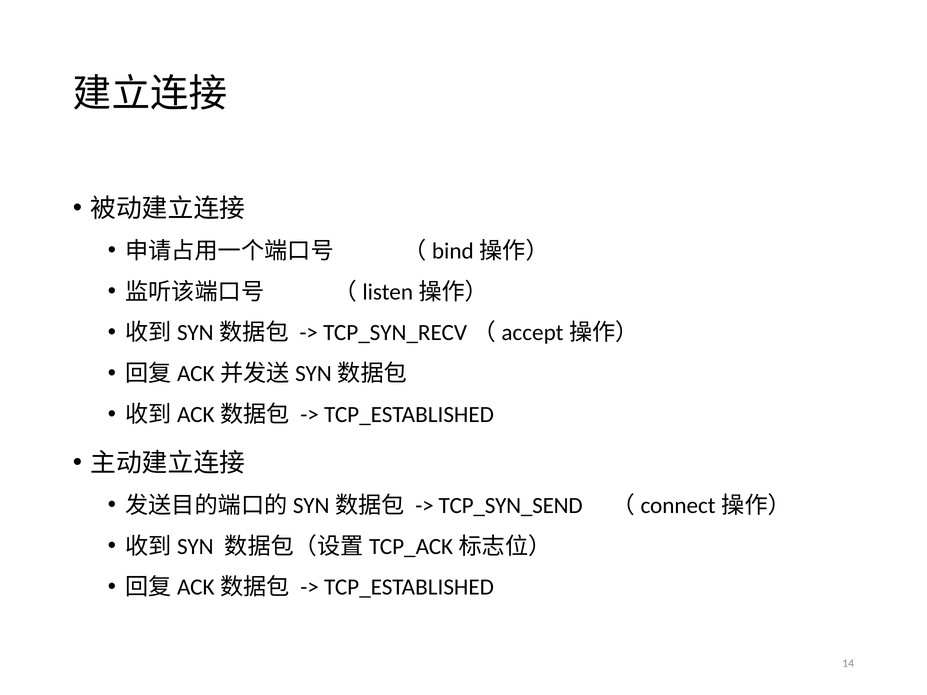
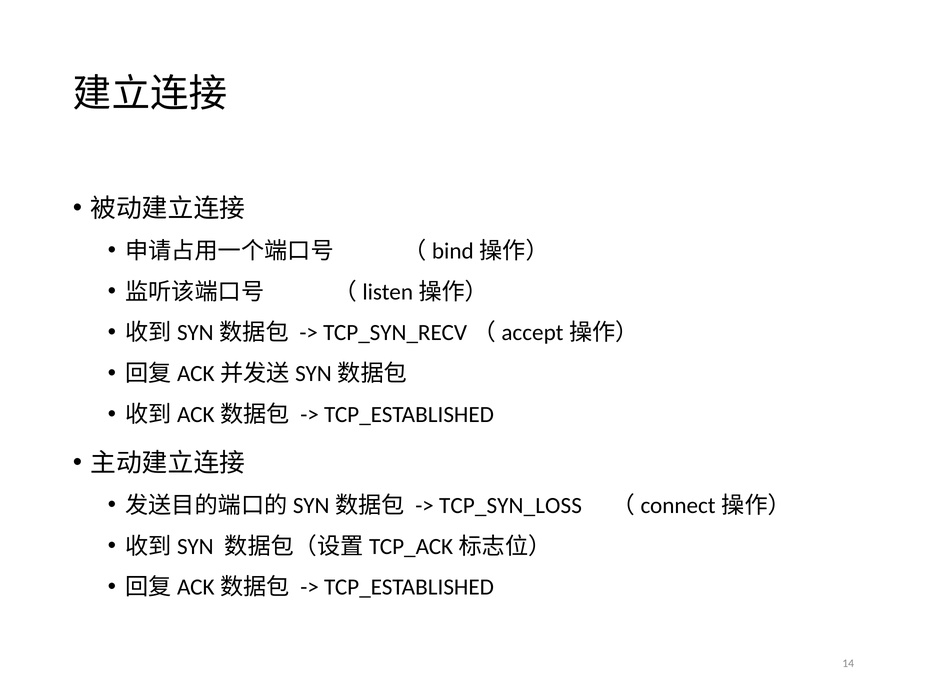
TCP_SYN_SEND: TCP_SYN_SEND -> TCP_SYN_LOSS
